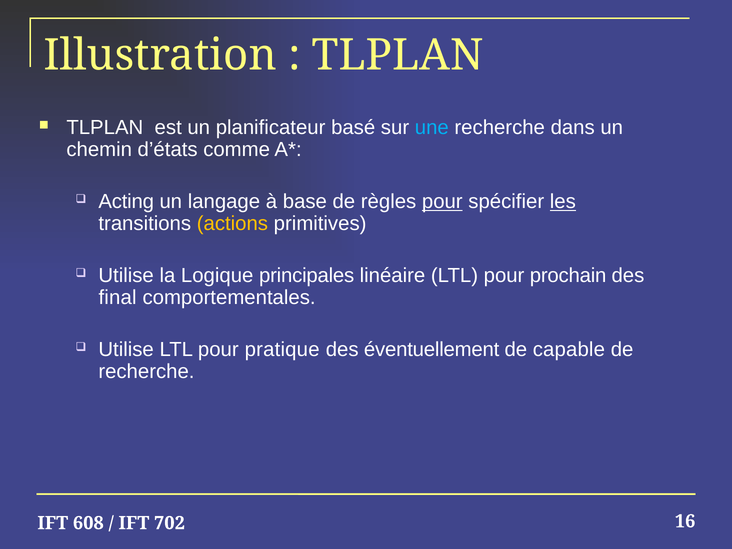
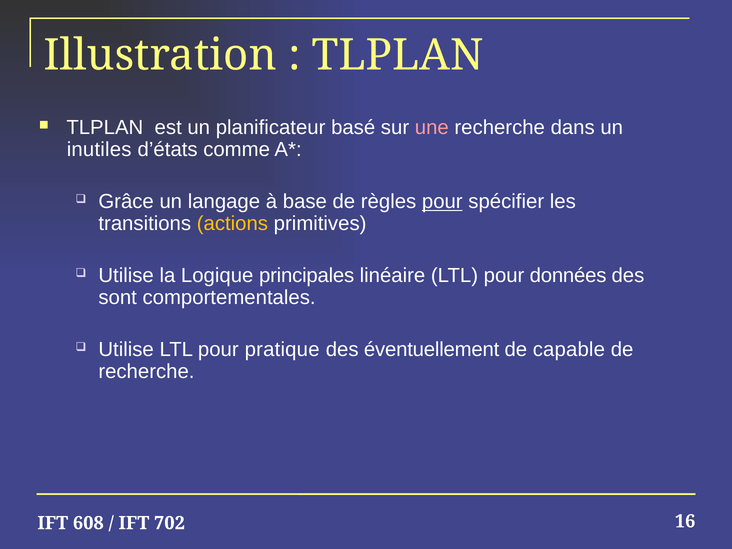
une colour: light blue -> pink
chemin: chemin -> inutiles
Acting: Acting -> Grâce
les underline: present -> none
prochain: prochain -> données
final: final -> sont
